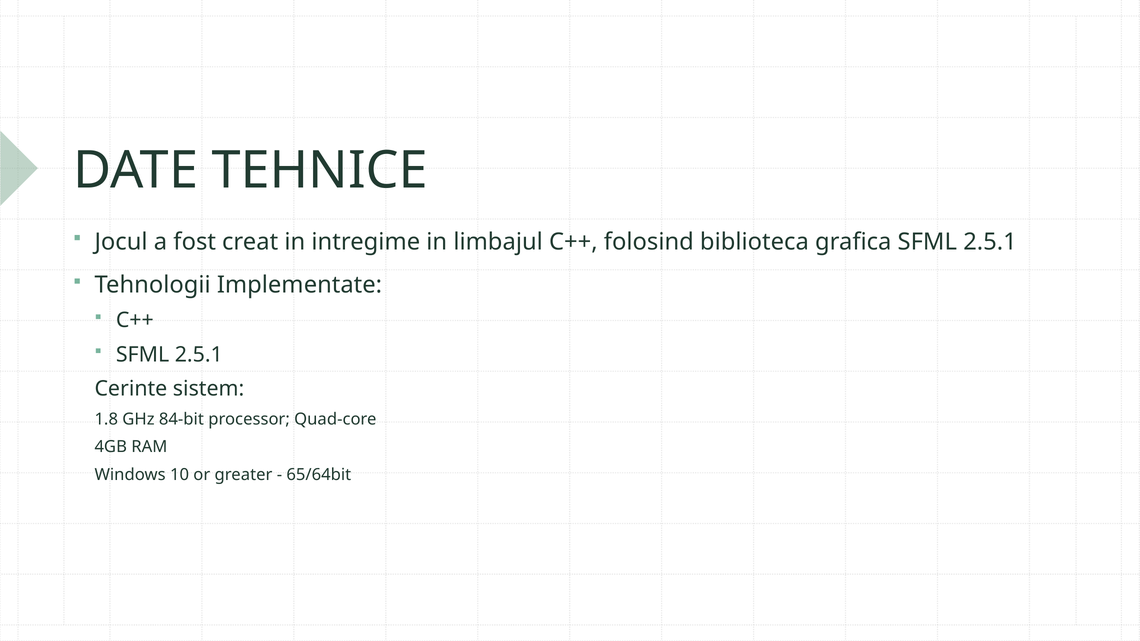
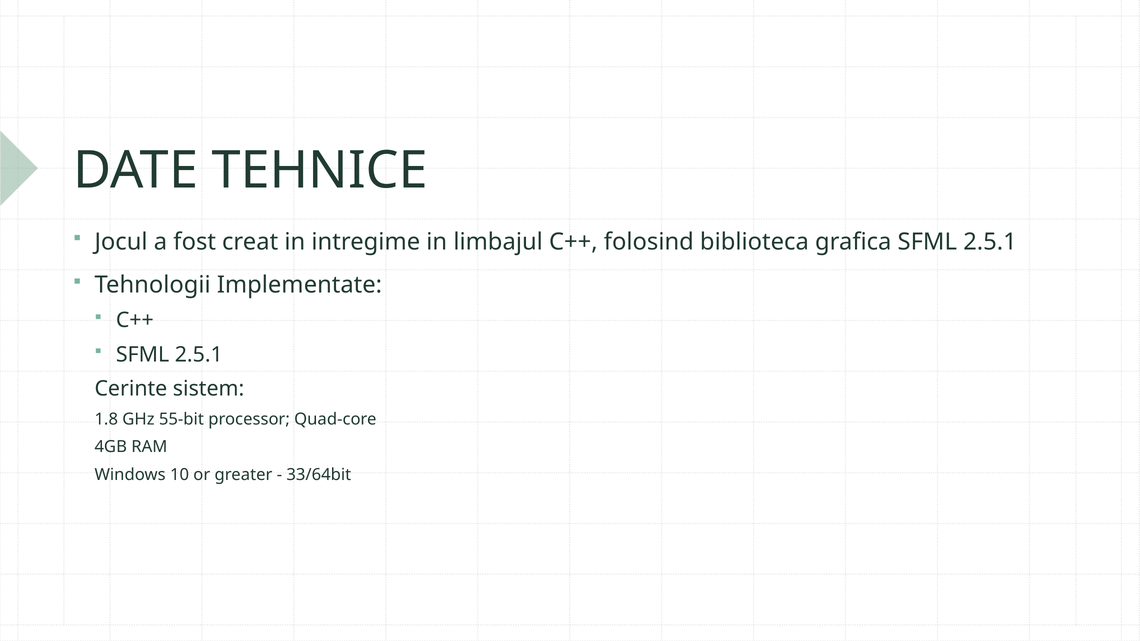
84-bit: 84-bit -> 55-bit
65/64bit: 65/64bit -> 33/64bit
